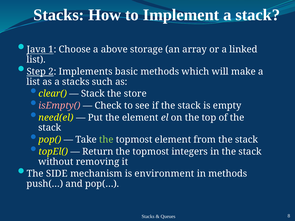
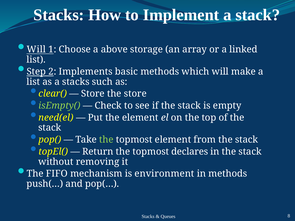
Java at (36, 50): Java -> Will
Stack at (93, 94): Stack -> Store
isEmpty( colour: pink -> light green
integers: integers -> declares
SIDE: SIDE -> FIFO
